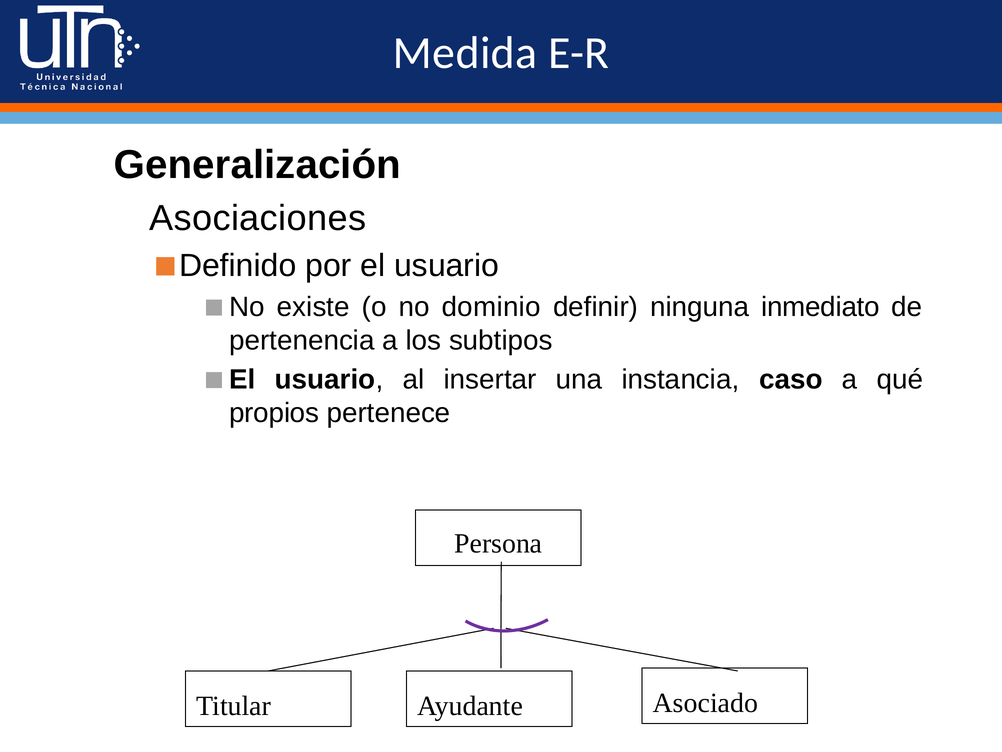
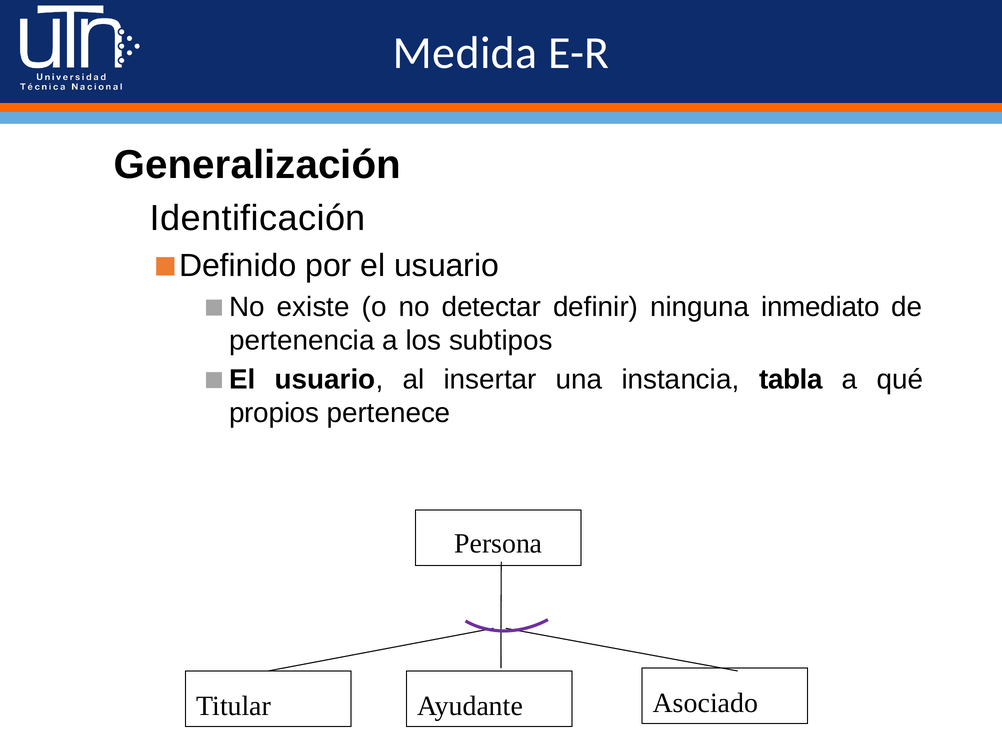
Asociaciones: Asociaciones -> Identificación
dominio: dominio -> detectar
caso: caso -> tabla
